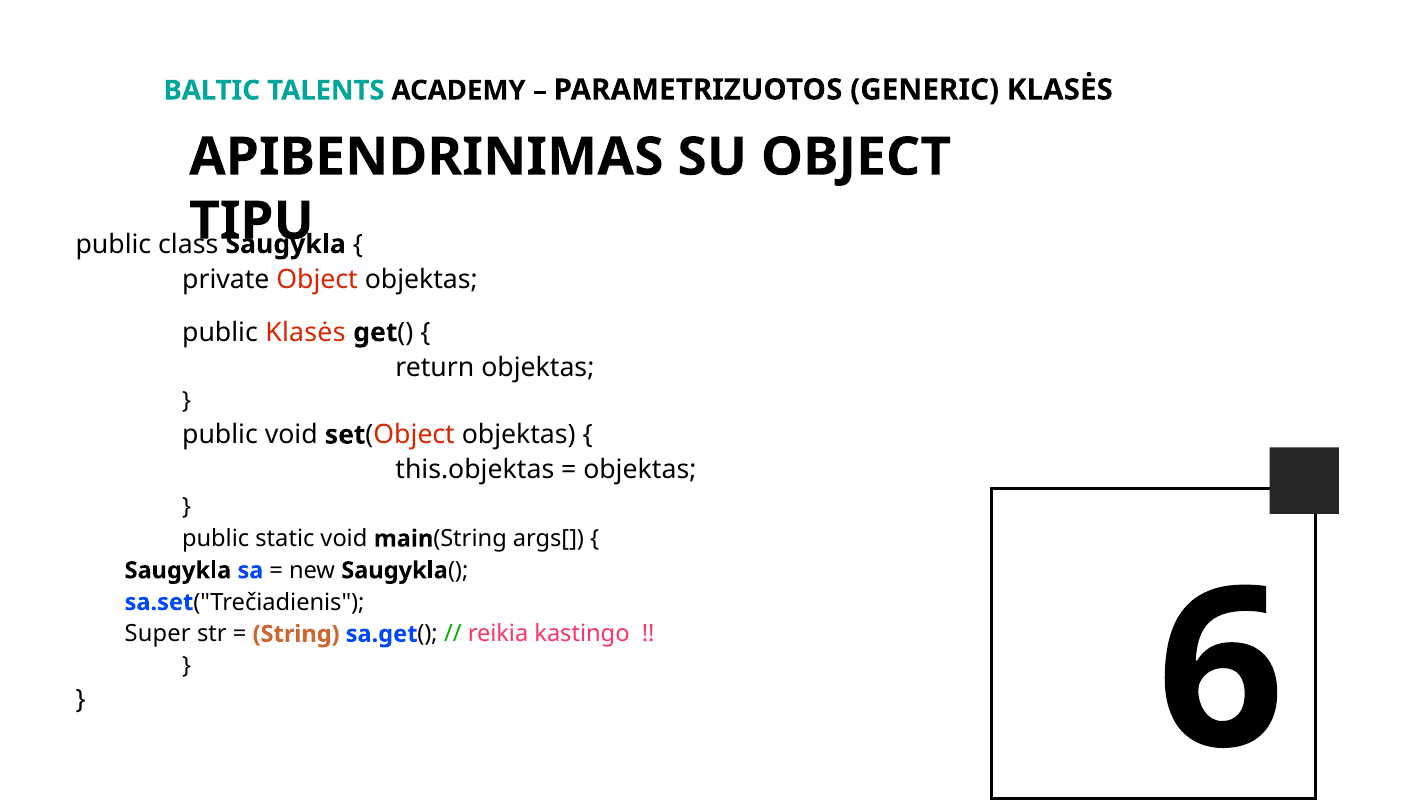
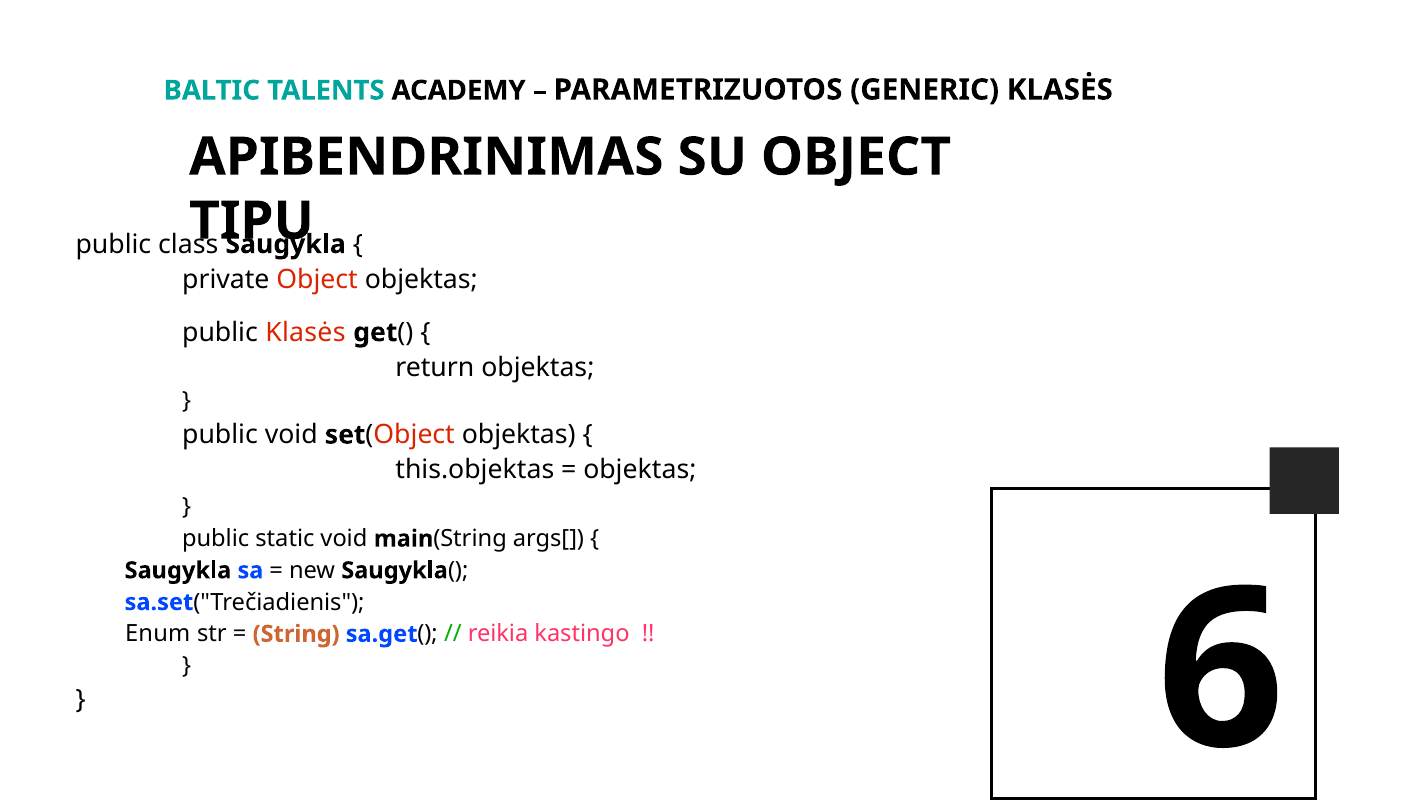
Super: Super -> Enum
